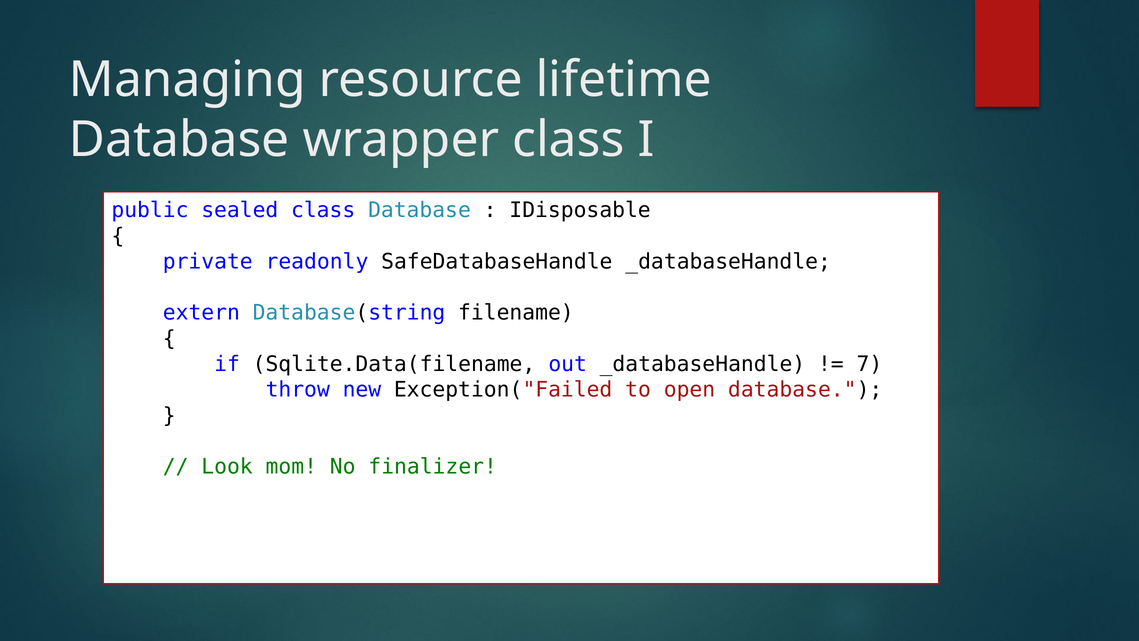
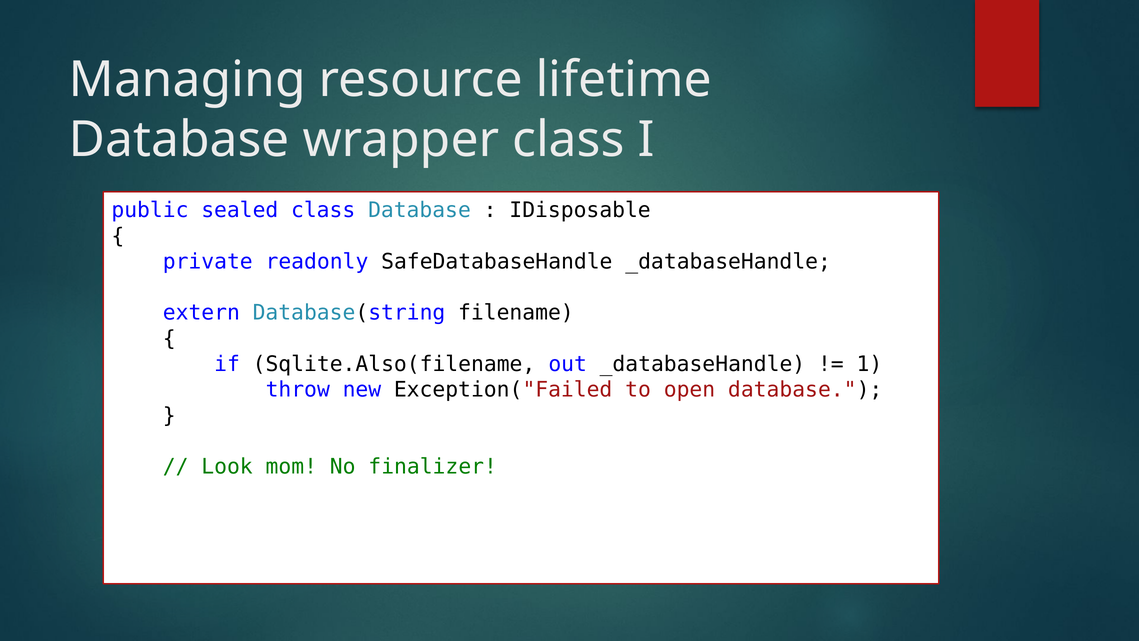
Sqlite.Data(filename: Sqlite.Data(filename -> Sqlite.Also(filename
7: 7 -> 1
